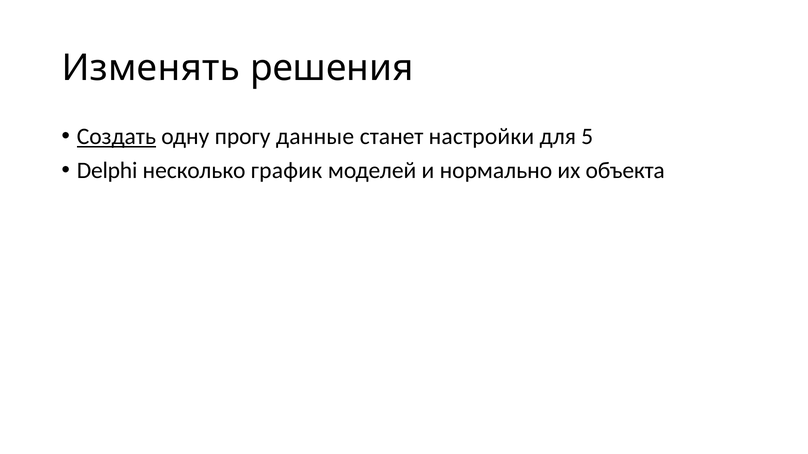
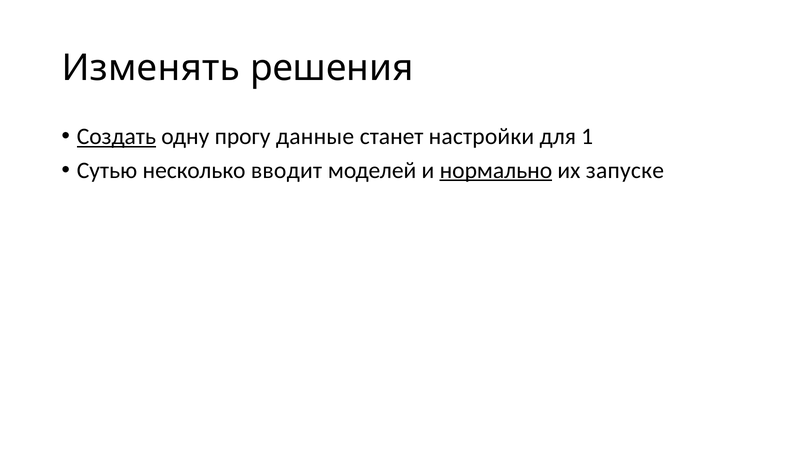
5: 5 -> 1
Delphi: Delphi -> Сутью
график: график -> вводит
нормально underline: none -> present
объекта: объекта -> запуске
